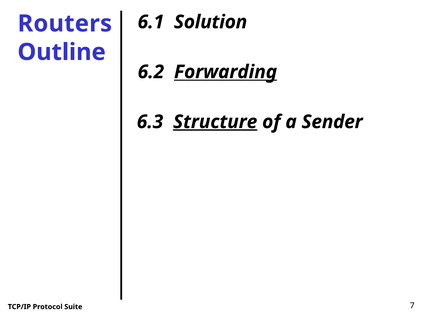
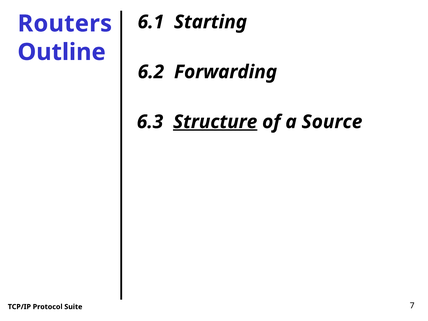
Solution: Solution -> Starting
Forwarding underline: present -> none
Sender: Sender -> Source
